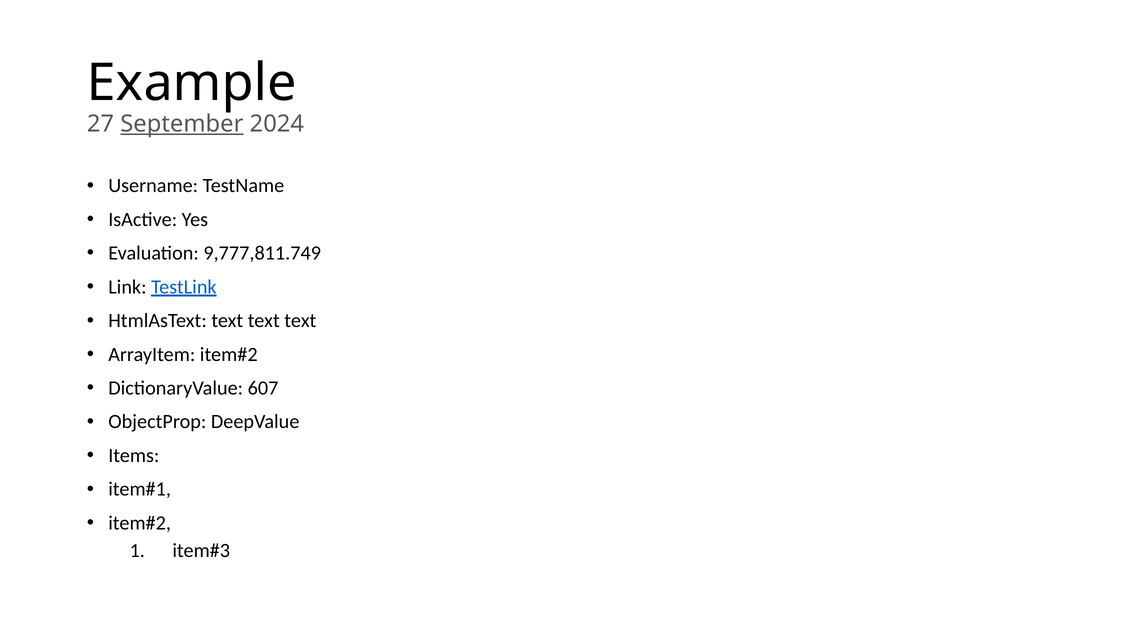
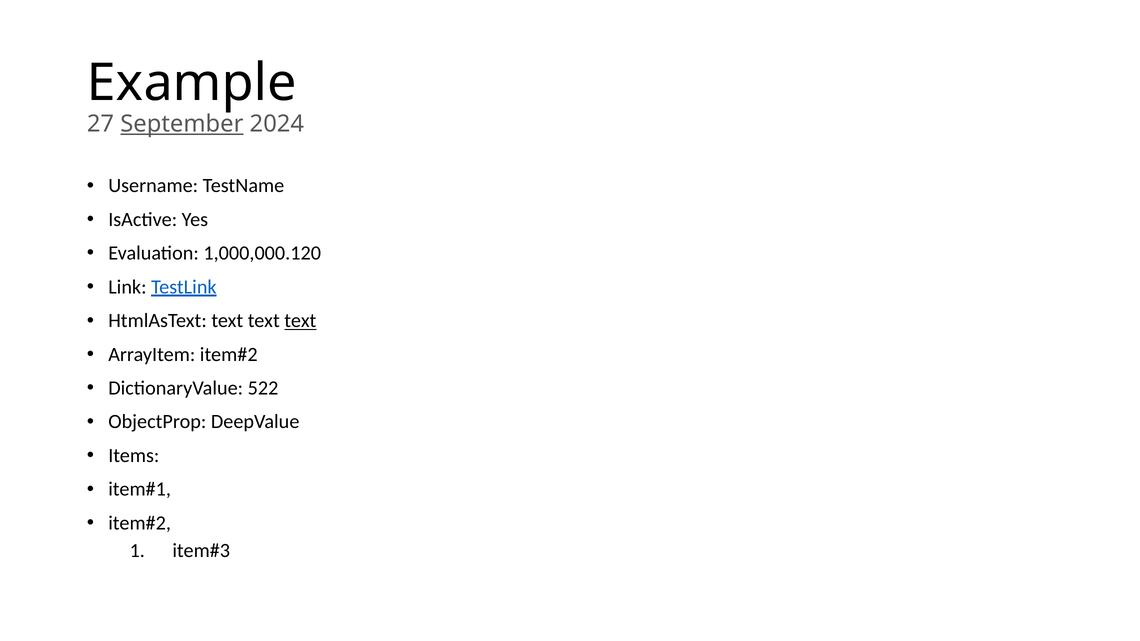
9,777,811.749: 9,777,811.749 -> 1,000,000.120
text at (300, 321) underline: none -> present
607: 607 -> 522
